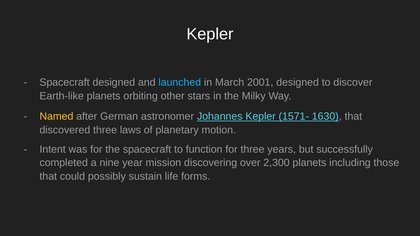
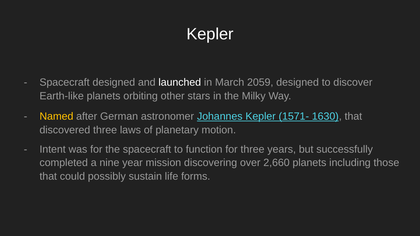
launched colour: light blue -> white
2001: 2001 -> 2059
2,300: 2,300 -> 2,660
